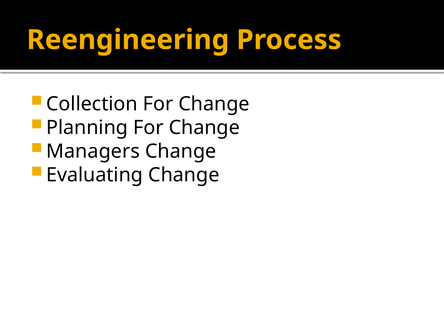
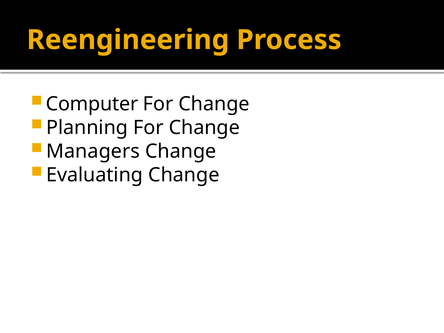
Collection: Collection -> Computer
